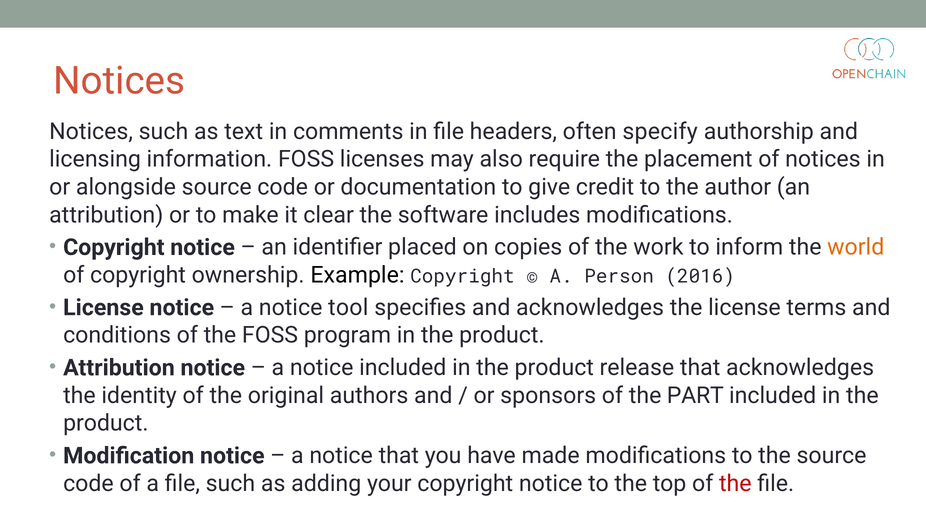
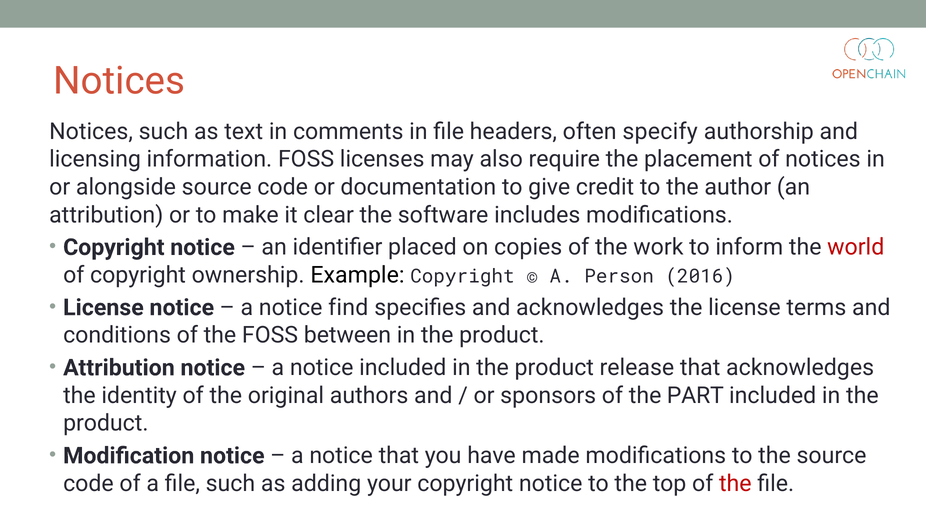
world colour: orange -> red
tool: tool -> find
program: program -> between
